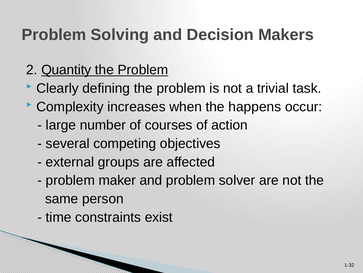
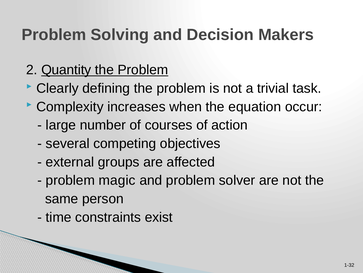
happens: happens -> equation
maker: maker -> magic
